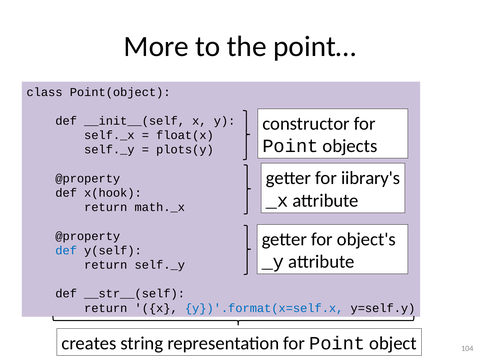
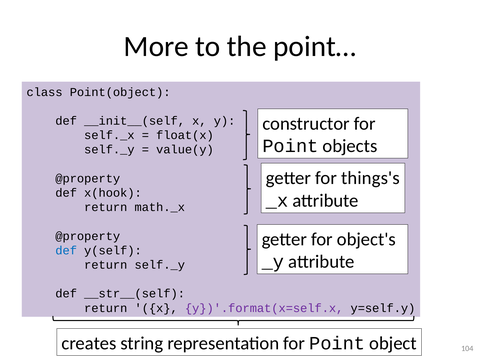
plots(y: plots(y -> value(y
iibrary's: iibrary's -> things's
y})'.format(x=self.x colour: blue -> purple
